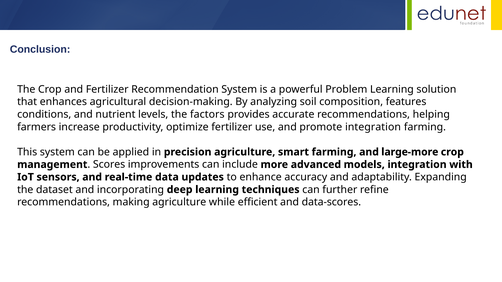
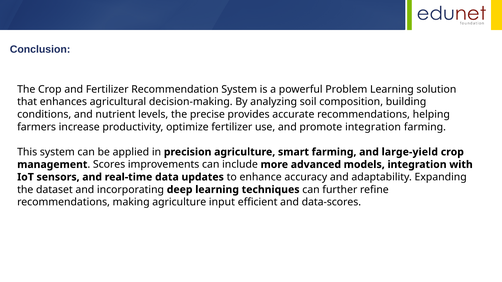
features: features -> building
factors: factors -> precise
large-more: large-more -> large-yield
while: while -> input
